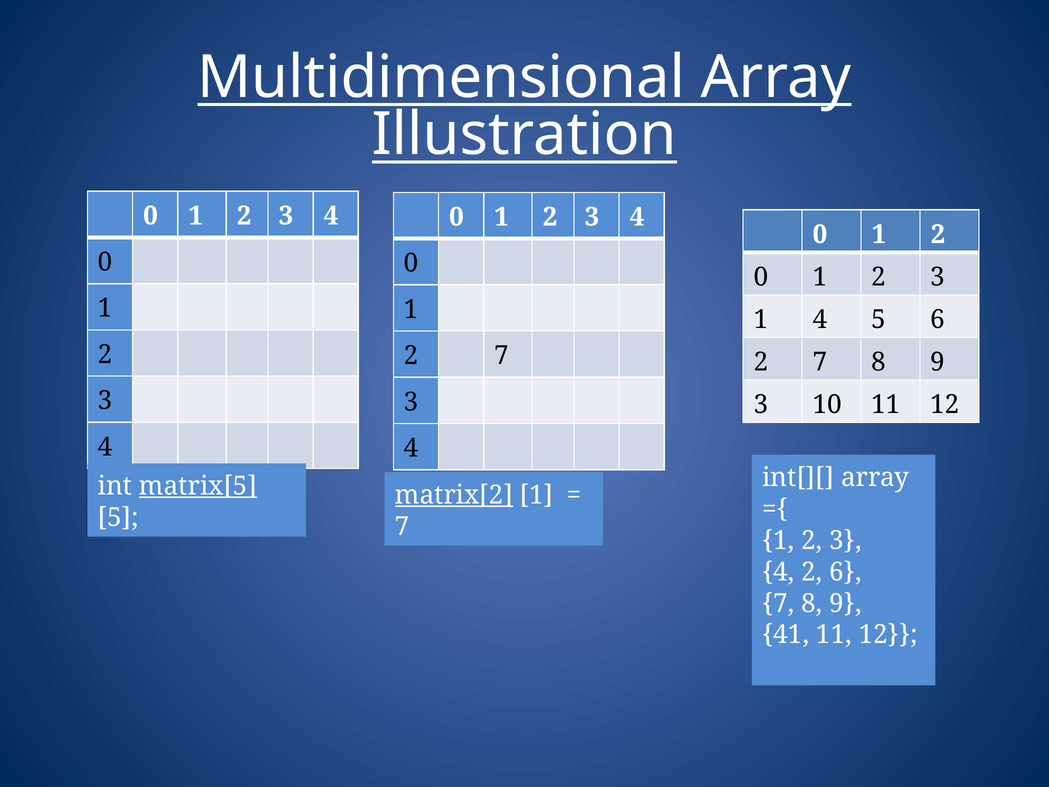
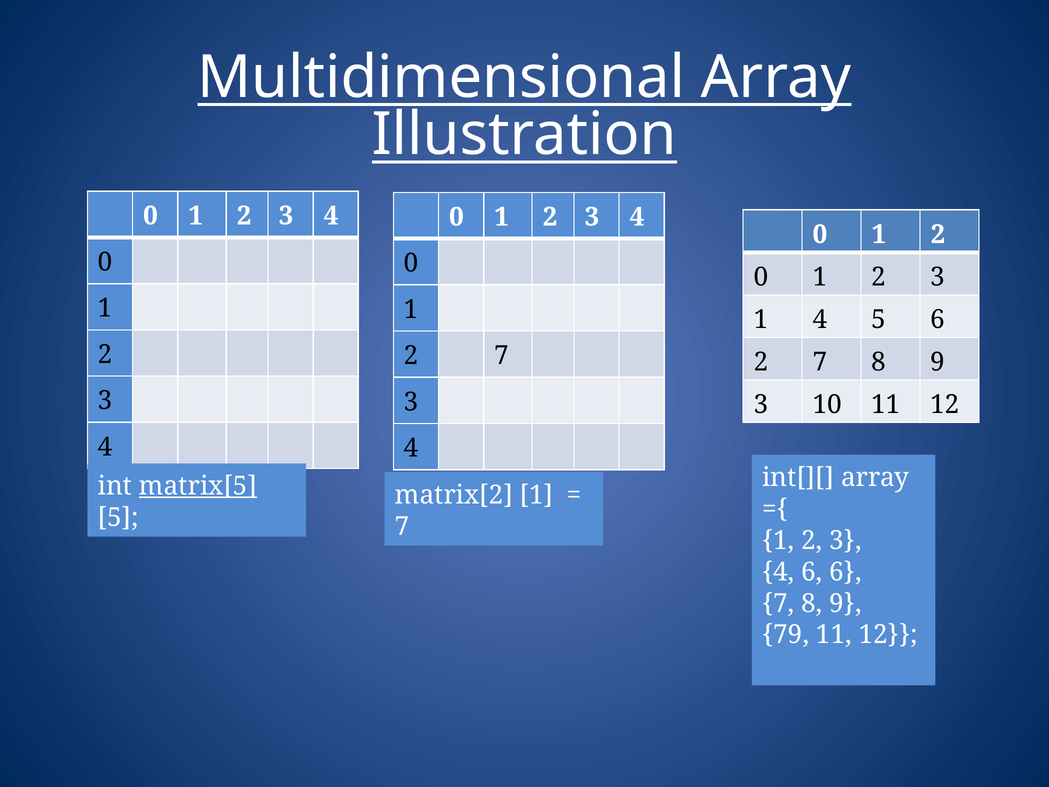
matrix[2 underline: present -> none
4 2: 2 -> 6
41: 41 -> 79
